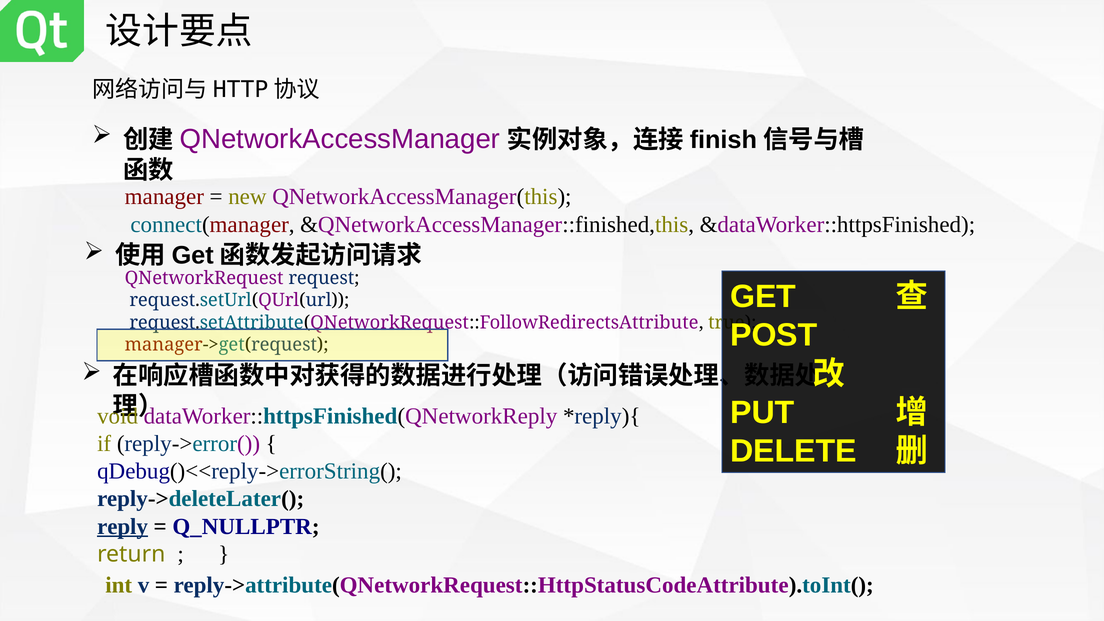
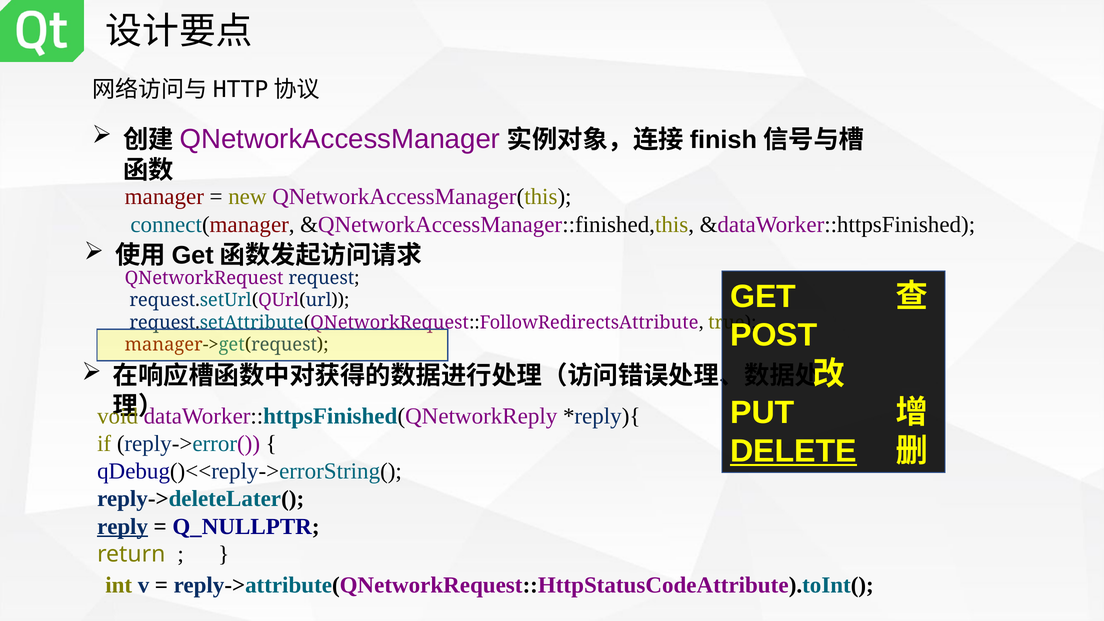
DELETE underline: none -> present
